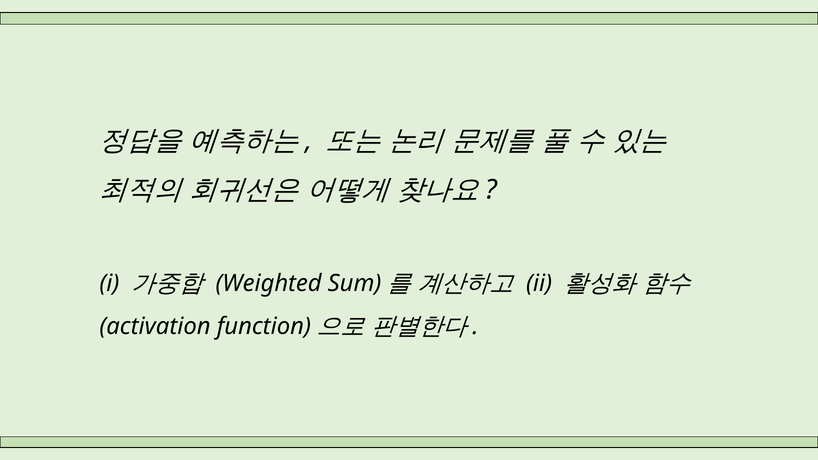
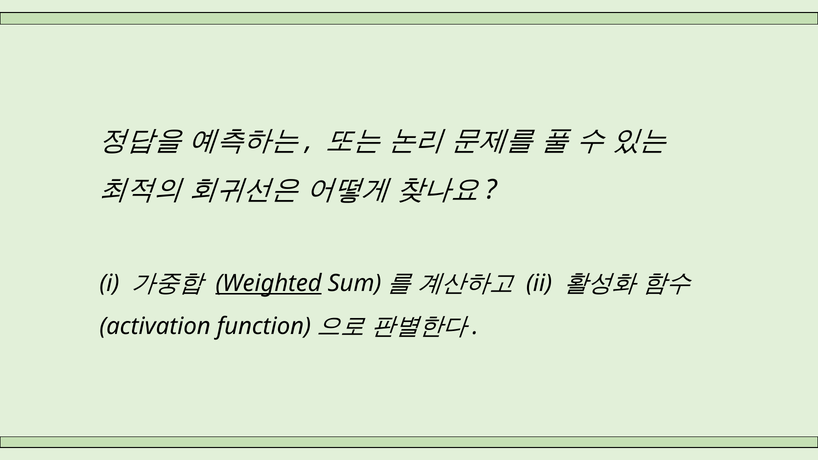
Weighted underline: none -> present
